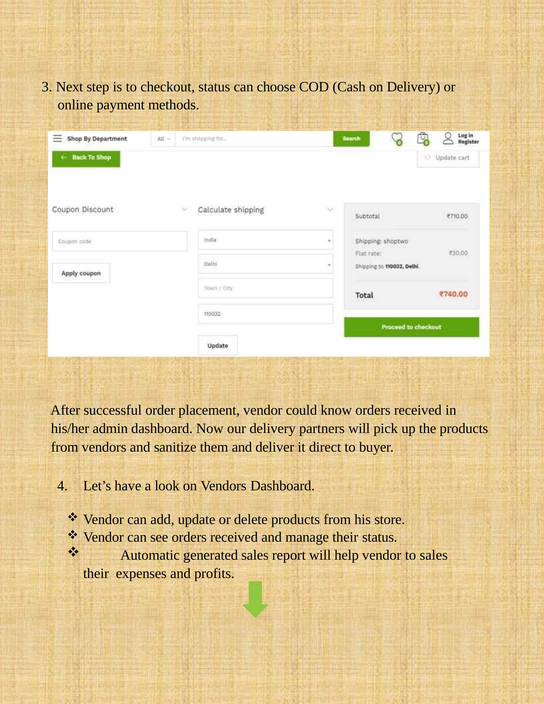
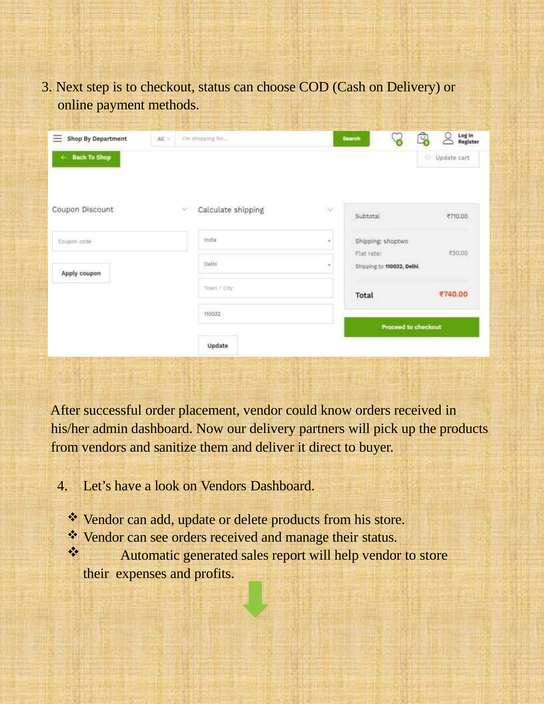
to sales: sales -> store
